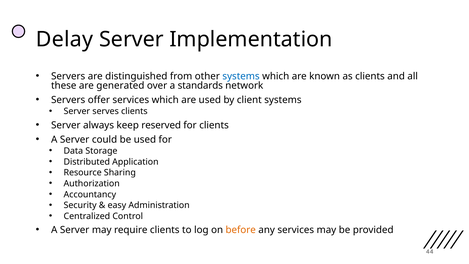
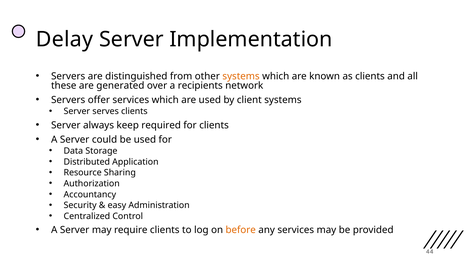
systems at (241, 76) colour: blue -> orange
standards: standards -> recipients
reserved: reserved -> required
